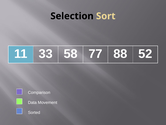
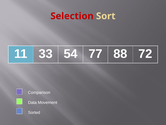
Selection colour: black -> red
58: 58 -> 54
52: 52 -> 72
